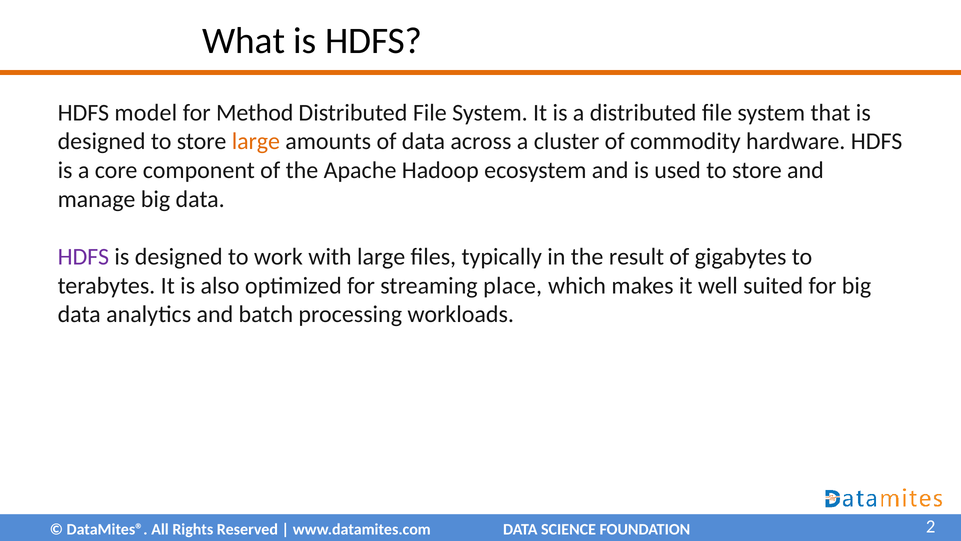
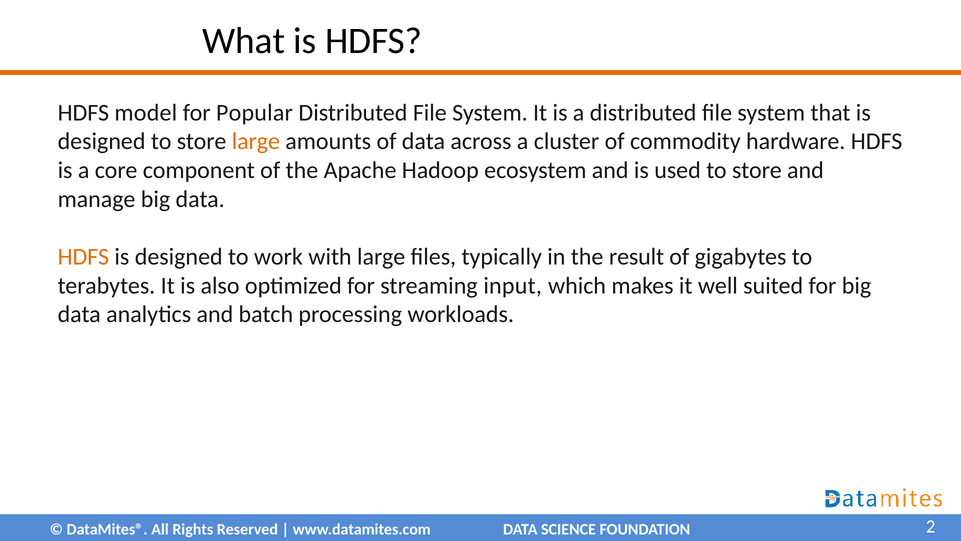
Method: Method -> Popular
HDFS at (83, 257) colour: purple -> orange
place: place -> input
